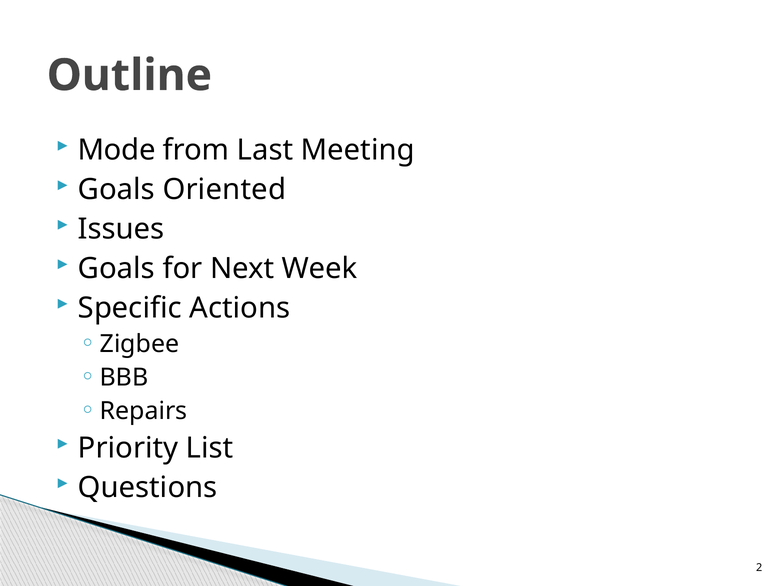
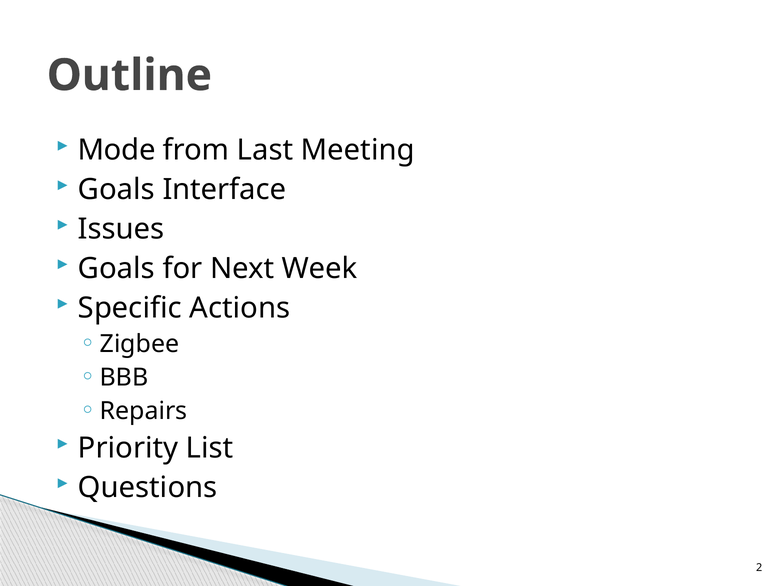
Oriented: Oriented -> Interface
